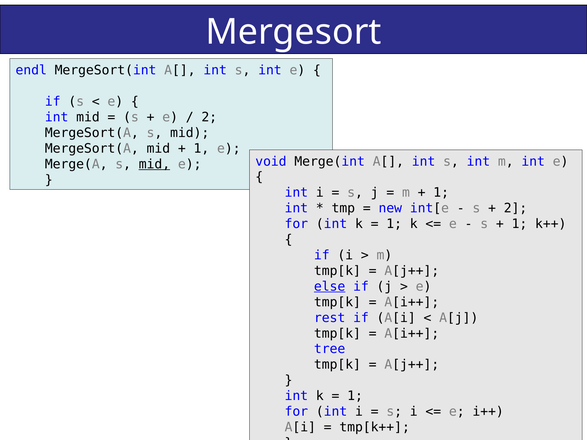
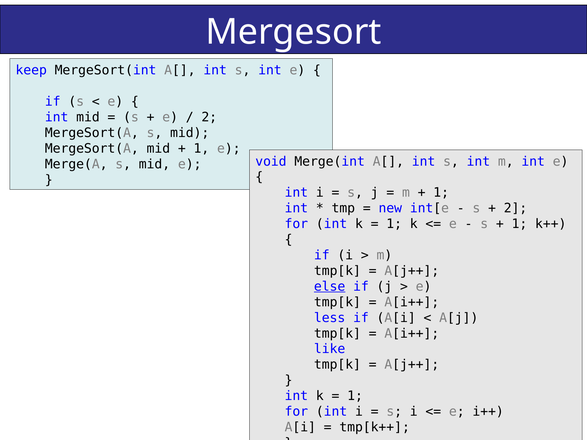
endl: endl -> keep
mid at (154, 164) underline: present -> none
rest: rest -> less
tree: tree -> like
